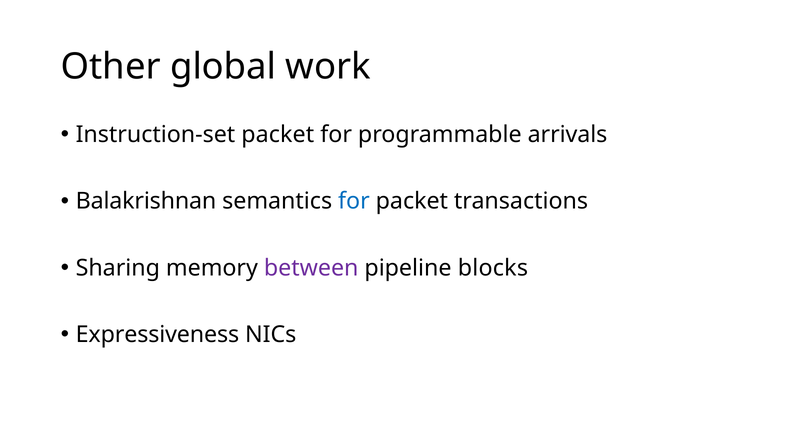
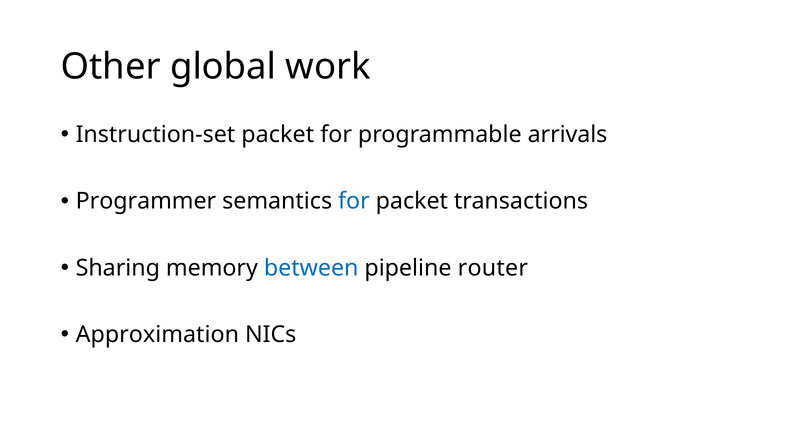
Balakrishnan: Balakrishnan -> Programmer
between colour: purple -> blue
blocks: blocks -> router
Expressiveness: Expressiveness -> Approximation
